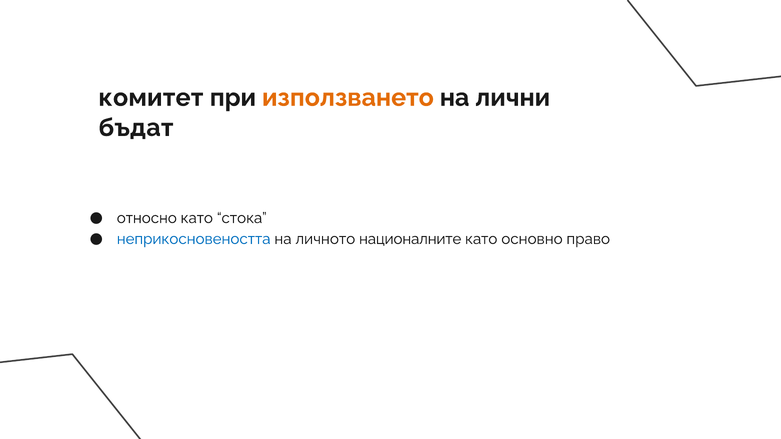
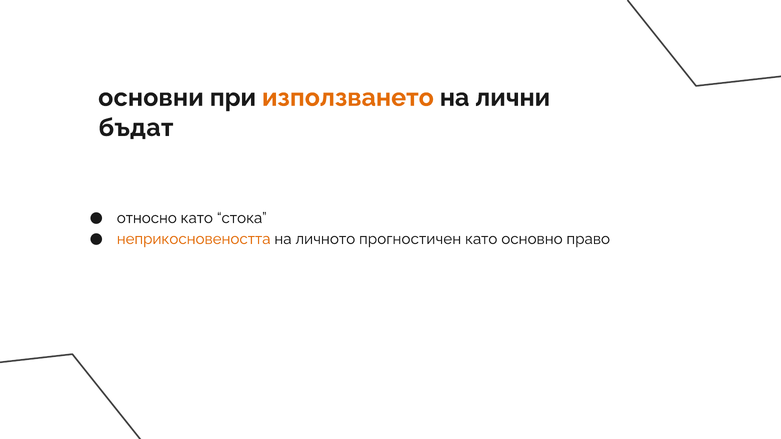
комитет: комитет -> основни
неприкосновеността colour: blue -> orange
националните: националните -> прогностичен
